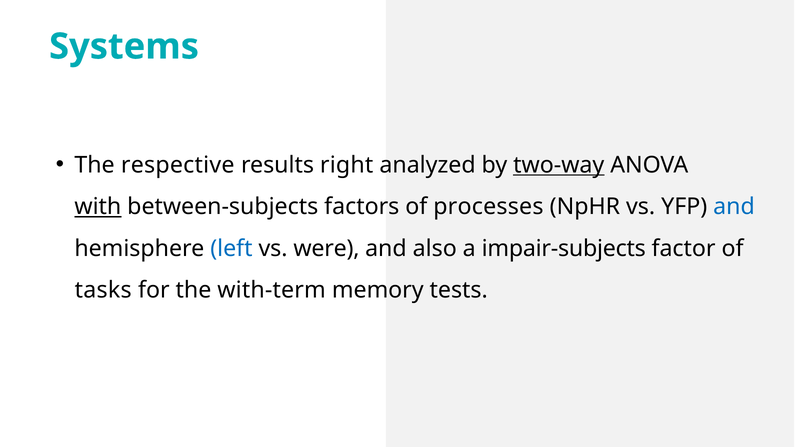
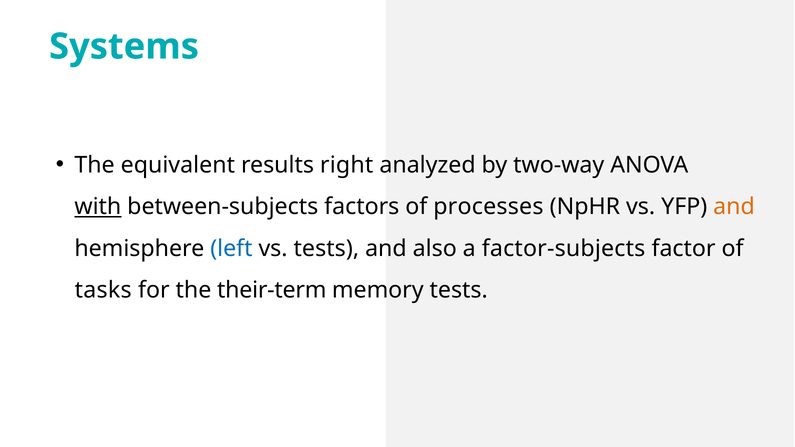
respective: respective -> equivalent
two-way underline: present -> none
and at (734, 207) colour: blue -> orange
vs were: were -> tests
impair-subjects: impair-subjects -> factor-subjects
with-term: with-term -> their-term
